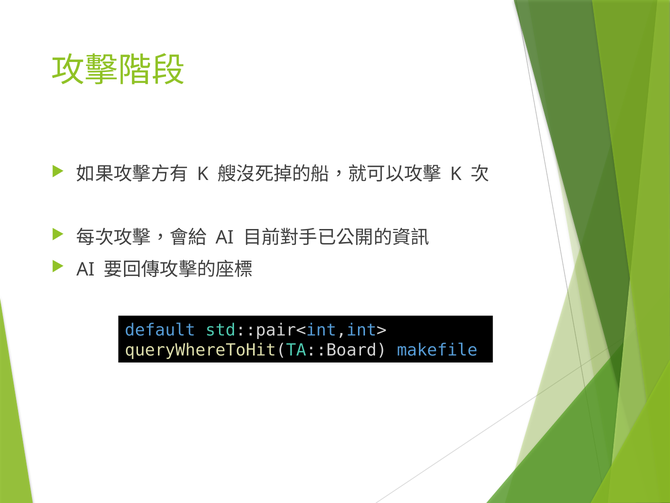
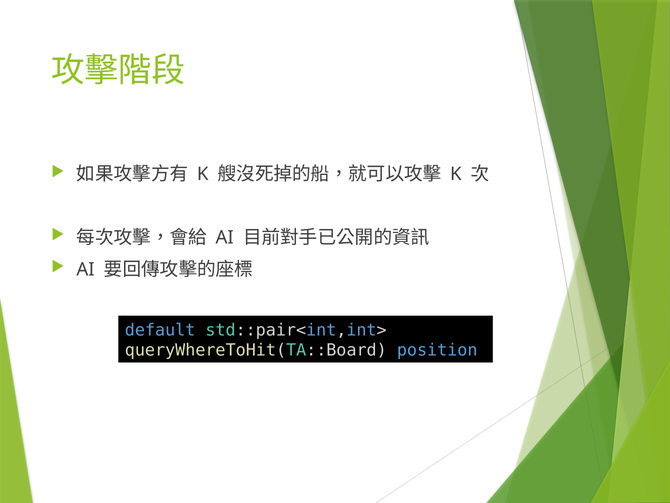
makefile: makefile -> position
